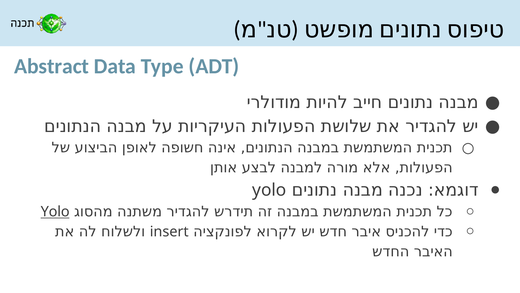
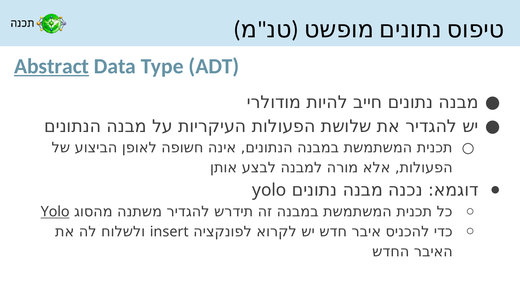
Abstract underline: none -> present
